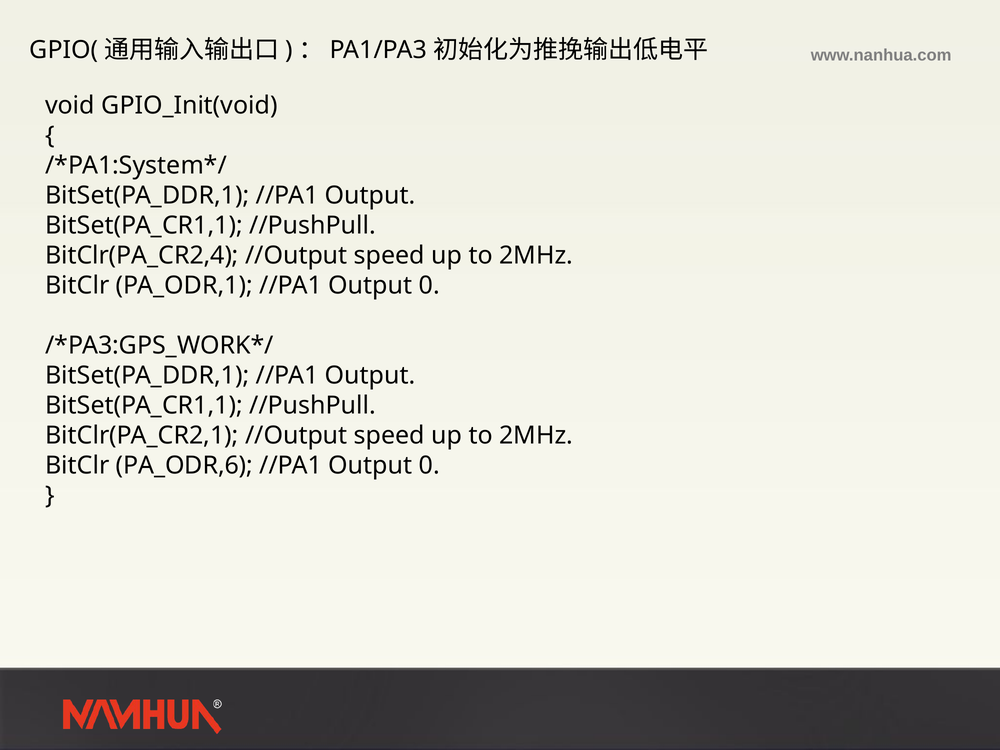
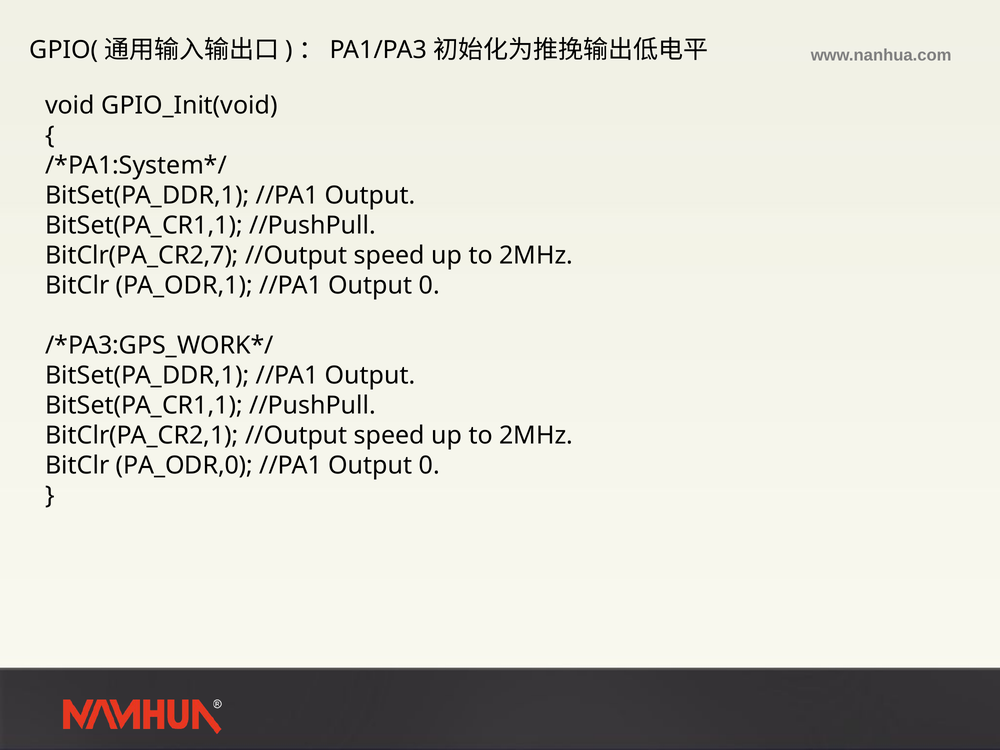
BitClr(PA_CR2,4: BitClr(PA_CR2,4 -> BitClr(PA_CR2,7
PA_ODR,6: PA_ODR,6 -> PA_ODR,0
